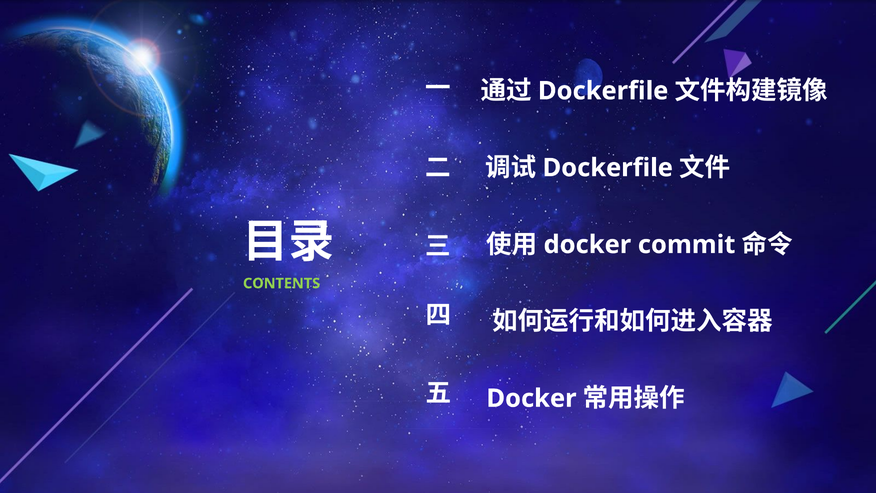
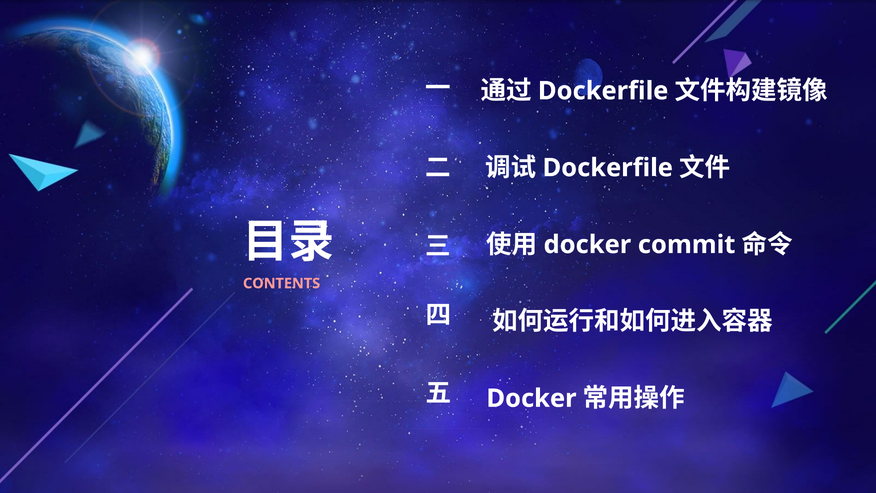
CONTENTS colour: light green -> pink
